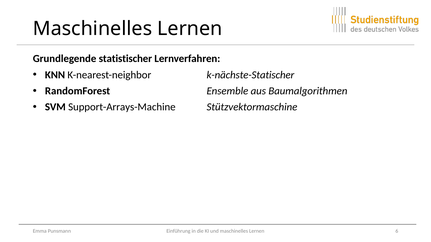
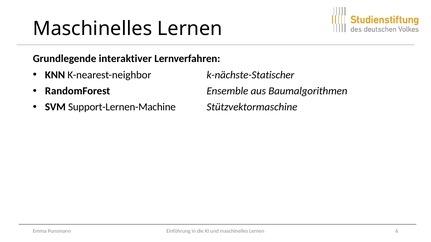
statistischer: statistischer -> interaktiver
Support-Arrays-Machine: Support-Arrays-Machine -> Support-Lernen-Machine
